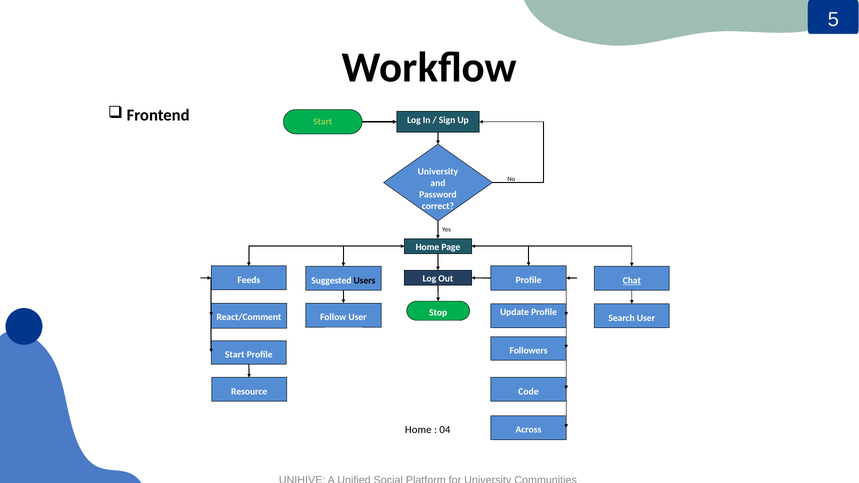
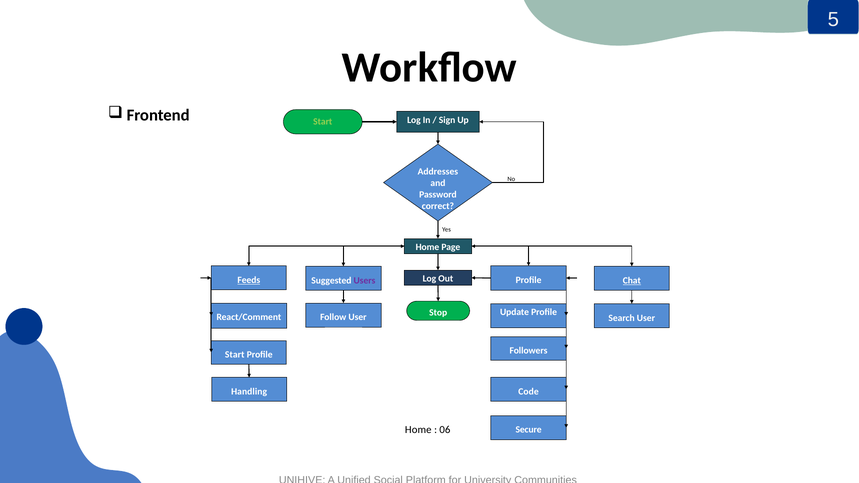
University at (438, 172): University -> Addresses
Feeds underline: none -> present
Users colour: black -> purple
Resource: Resource -> Handling
04: 04 -> 06
Across: Across -> Secure
